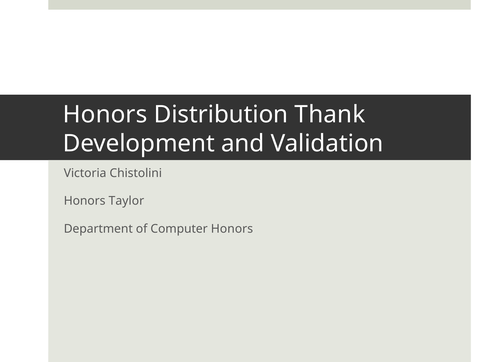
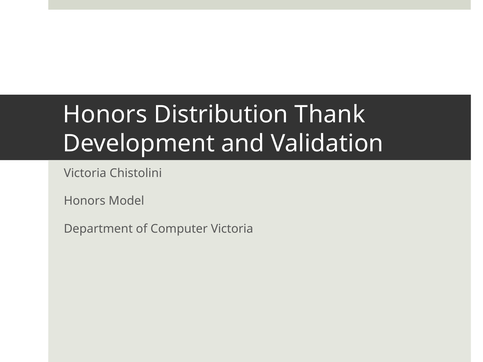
Taylor: Taylor -> Model
Computer Honors: Honors -> Victoria
